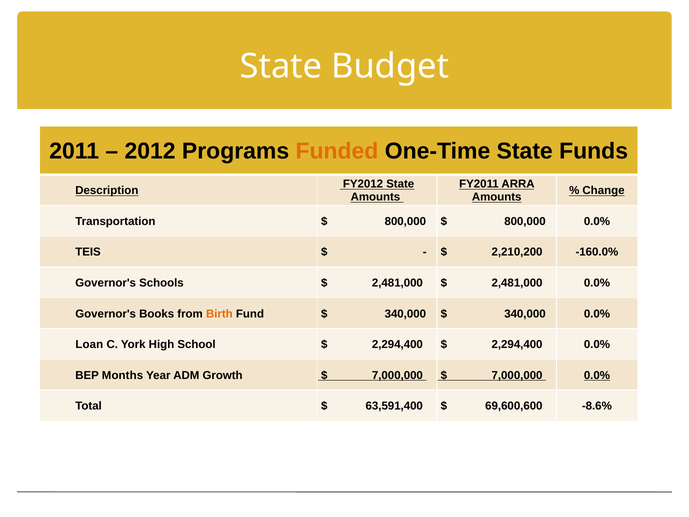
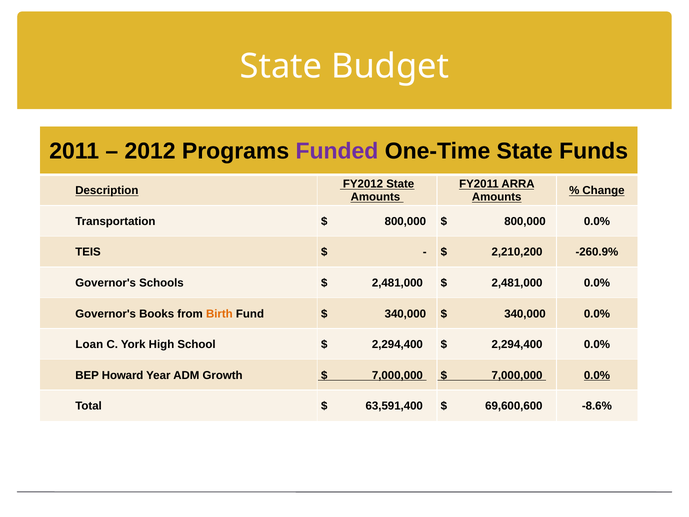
Funded colour: orange -> purple
-160.0%: -160.0% -> -260.9%
Months: Months -> Howard
